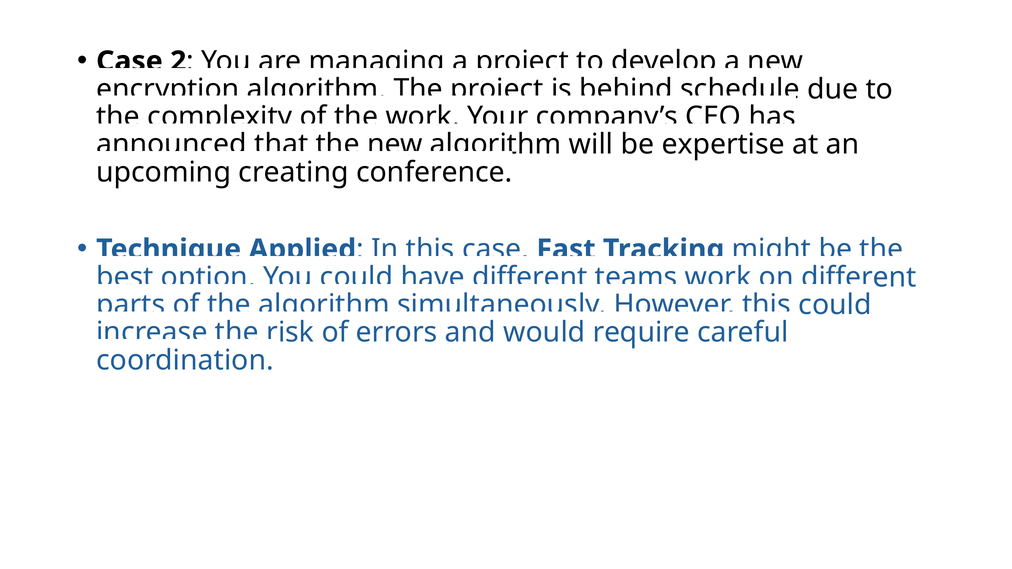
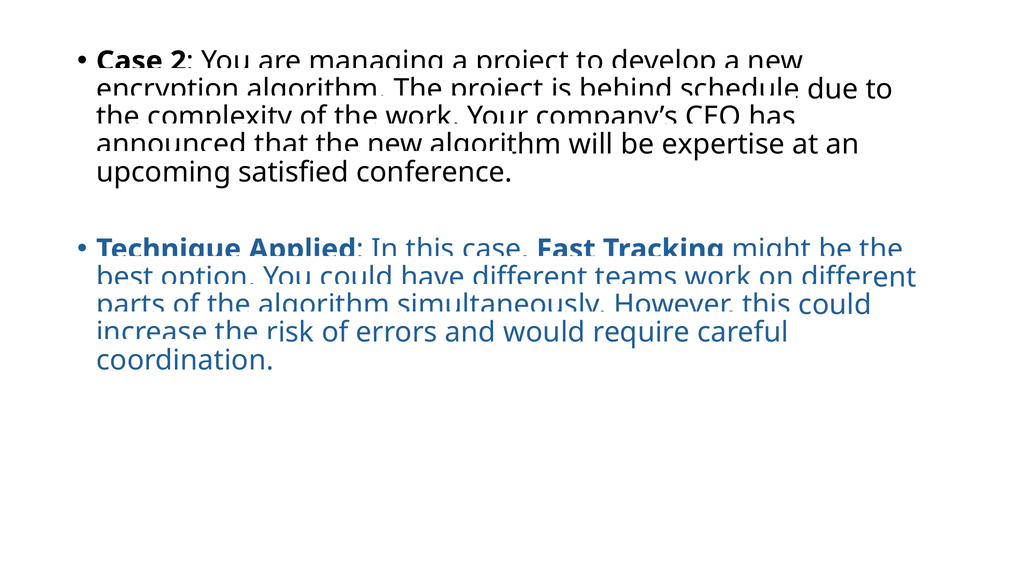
creating: creating -> satisfied
